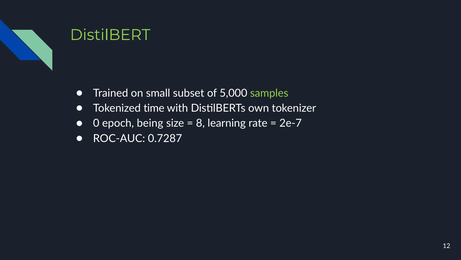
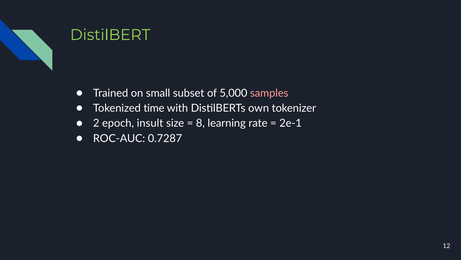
samples colour: light green -> pink
0: 0 -> 2
being: being -> insult
2e-7: 2e-7 -> 2e-1
